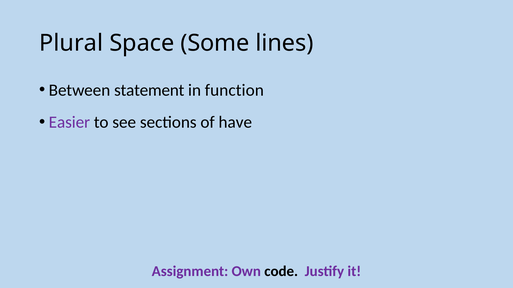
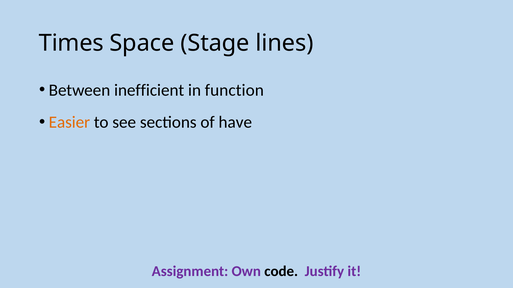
Plural: Plural -> Times
Some: Some -> Stage
statement: statement -> inefficient
Easier colour: purple -> orange
